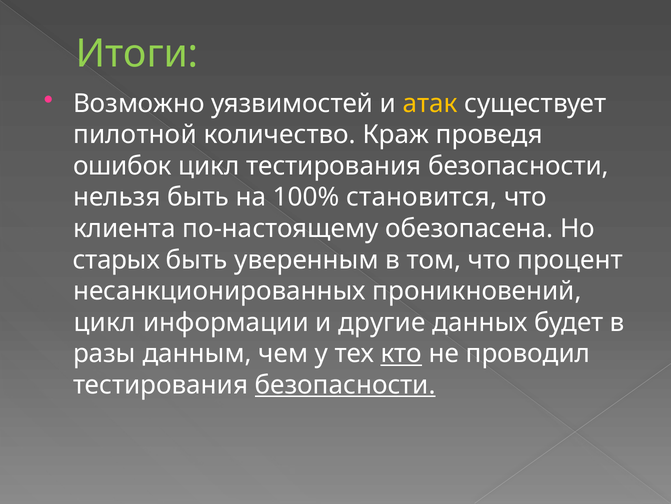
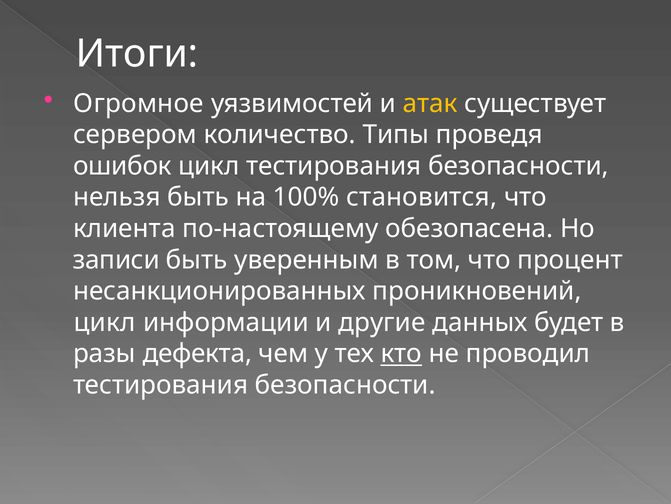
Итоги colour: light green -> white
Возможно: Возможно -> Огромное
пилотной: пилотной -> сервером
Краж: Краж -> Типы
старых: старых -> записи
данным: данным -> дефекта
безопасности at (345, 385) underline: present -> none
